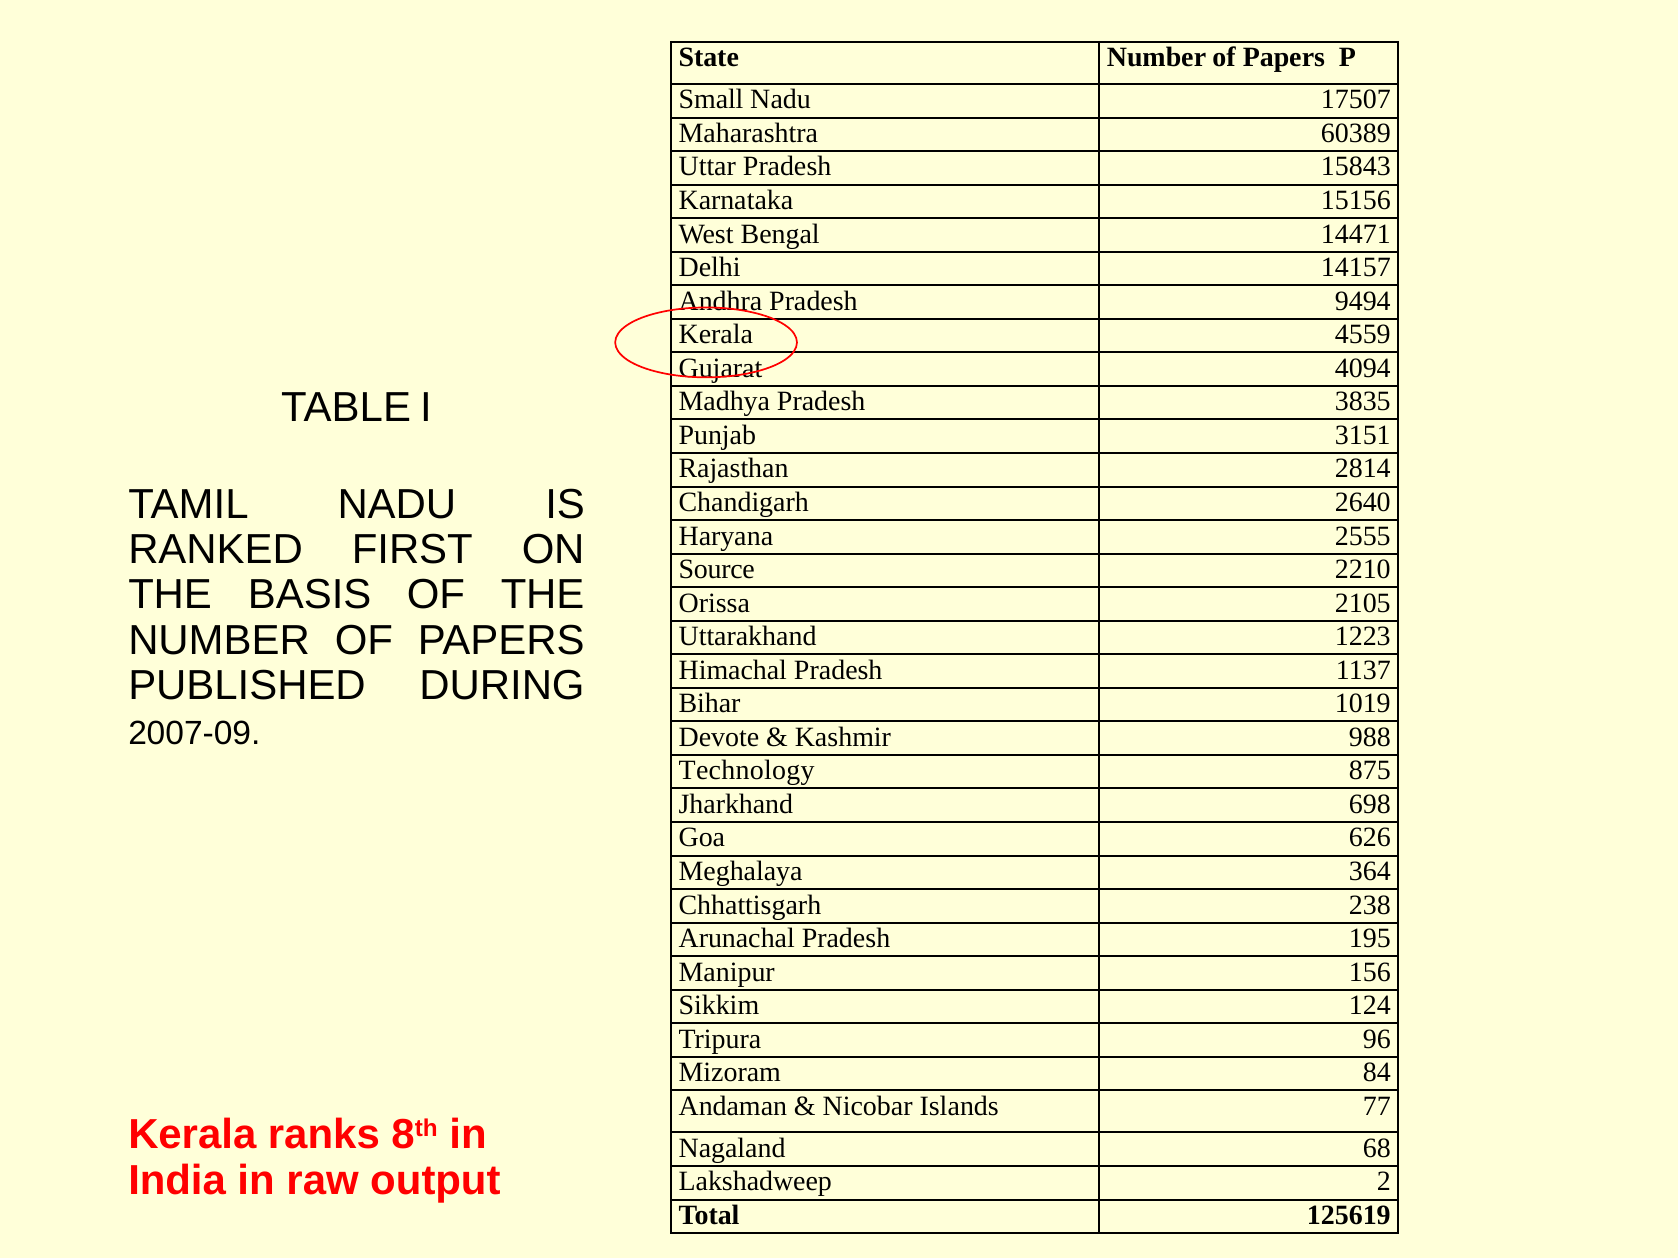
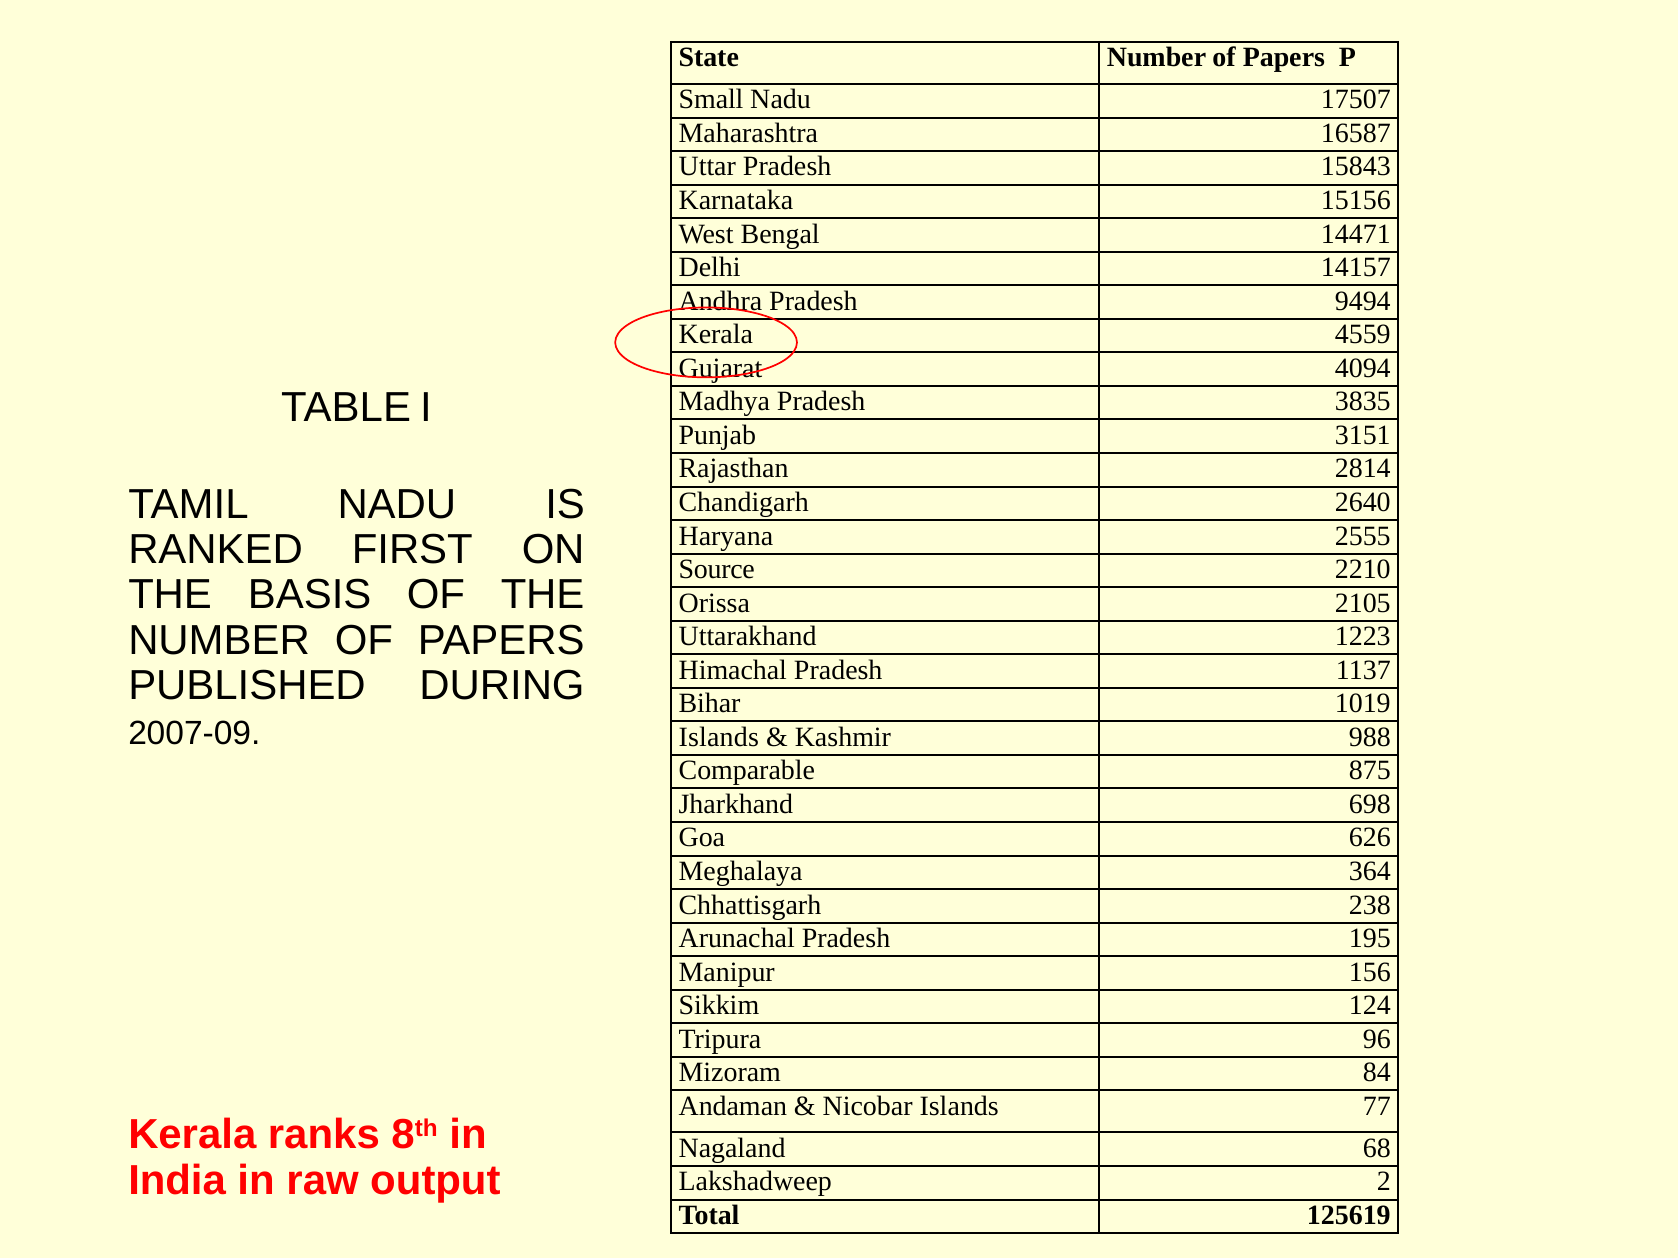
60389: 60389 -> 16587
Devote at (719, 737): Devote -> Islands
Technology: Technology -> Comparable
